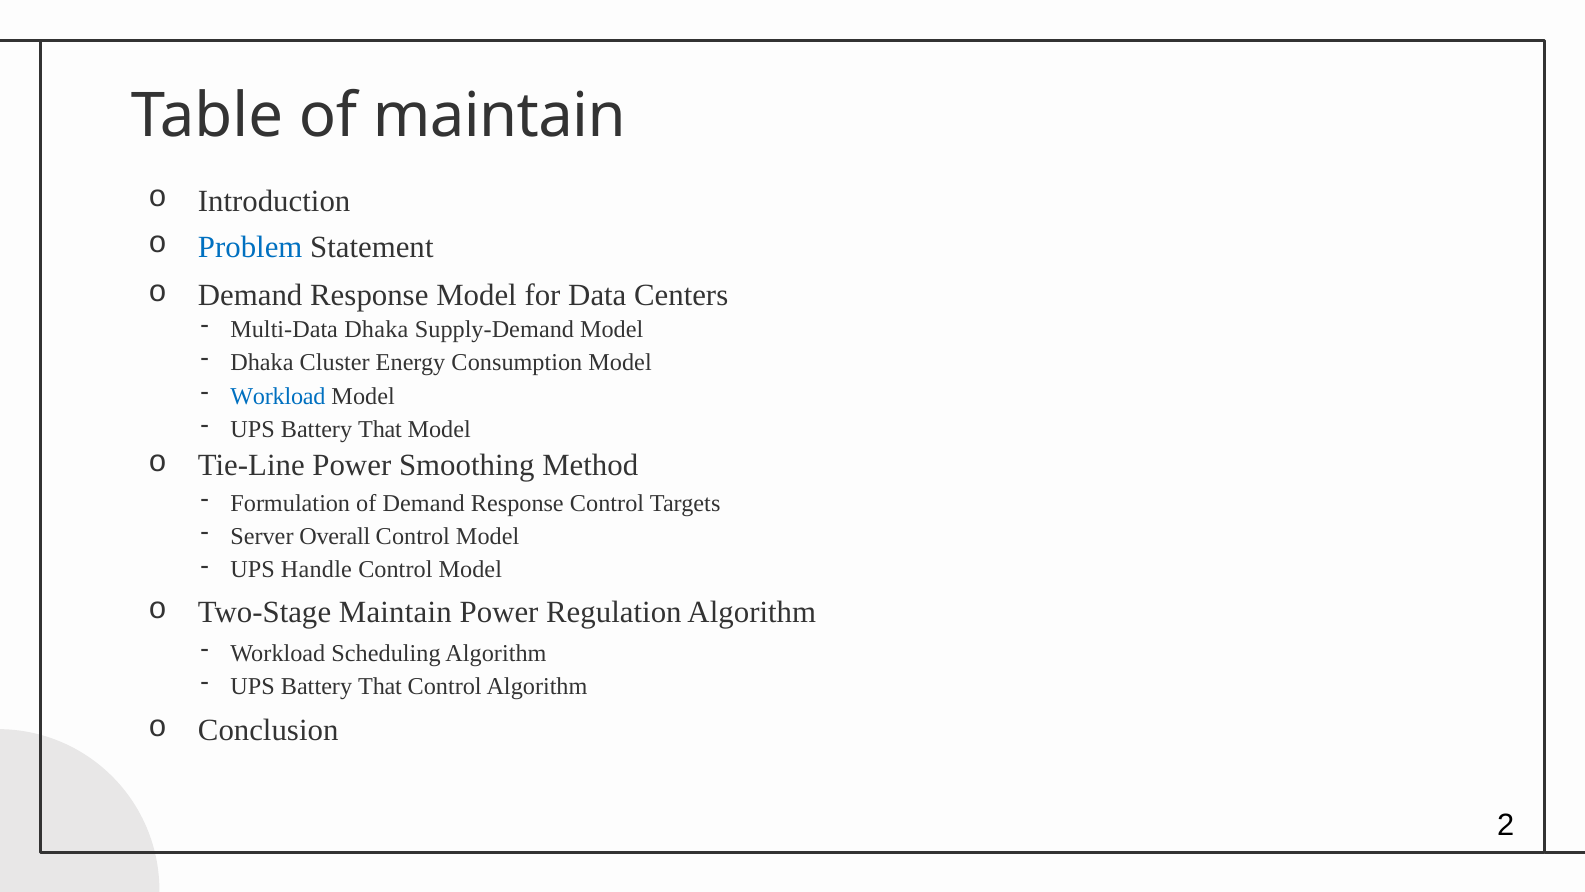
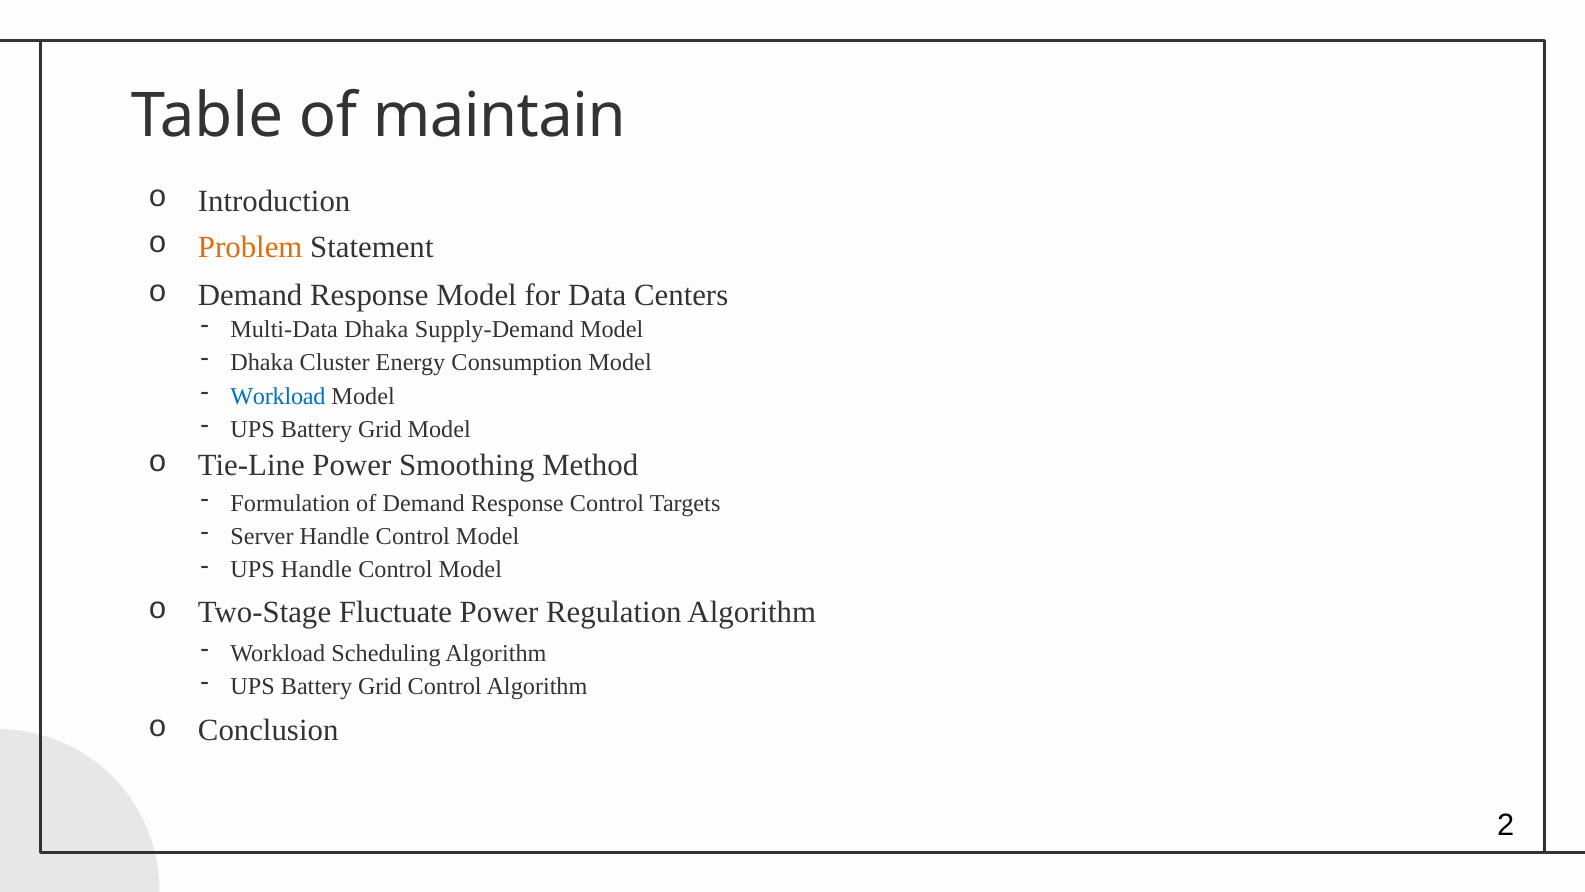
Problem colour: blue -> orange
That at (380, 429): That -> Grid
Server Overall: Overall -> Handle
Two-Stage Maintain: Maintain -> Fluctuate
That at (380, 686): That -> Grid
